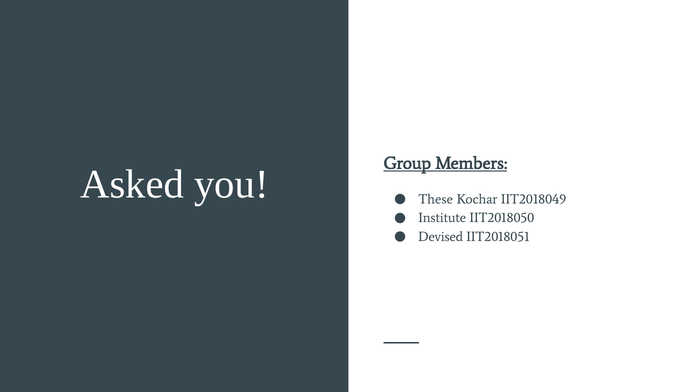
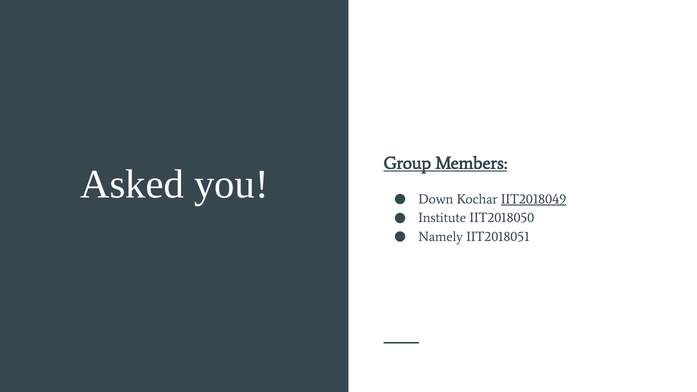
These: These -> Down
IIT2018049 underline: none -> present
Devised: Devised -> Namely
